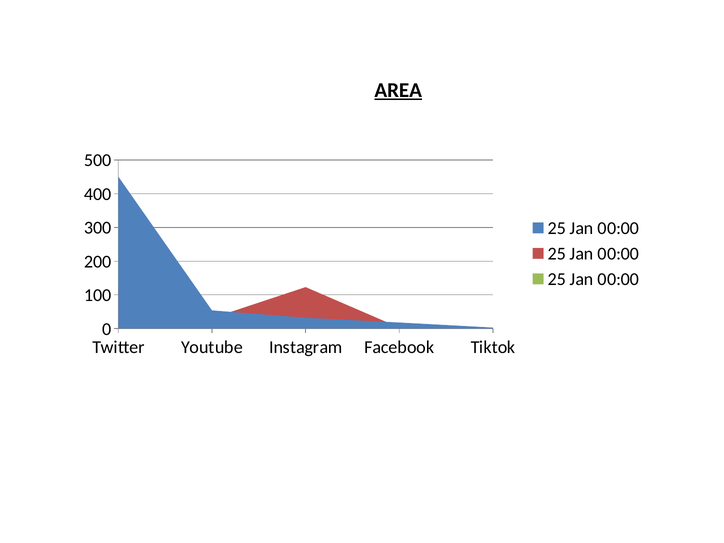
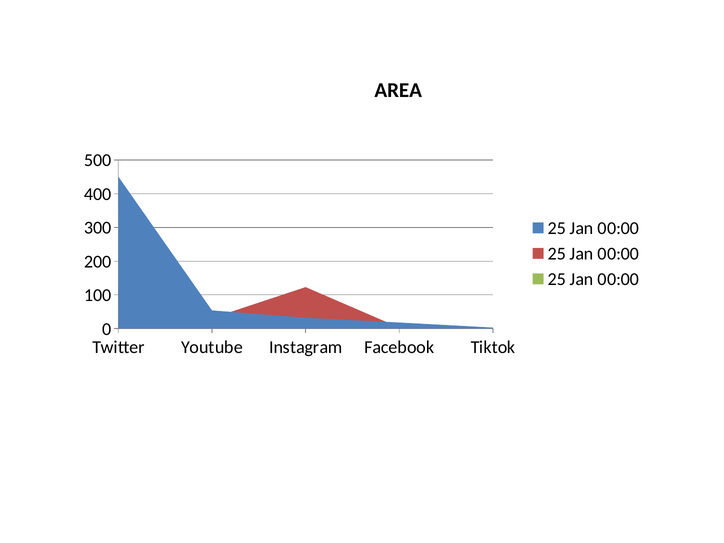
AREA underline: present -> none
